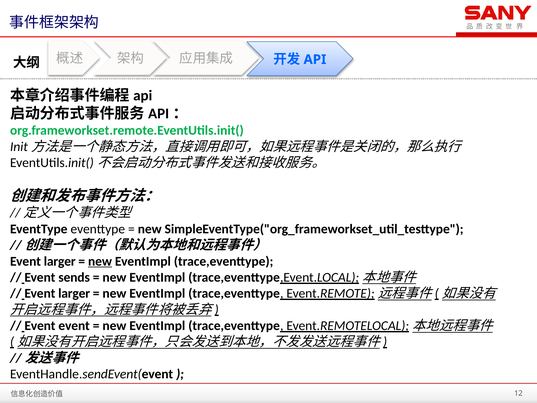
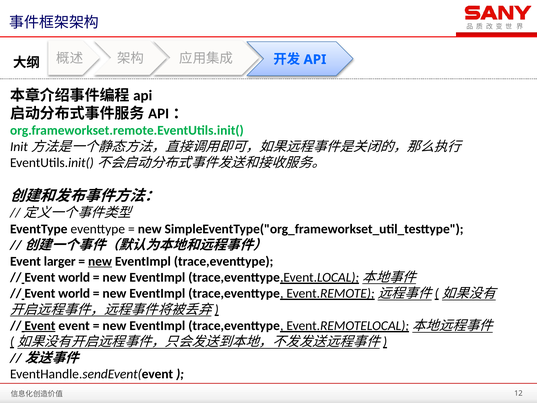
sends at (74, 277): sends -> world
larger at (74, 293): larger -> world
Event at (40, 326) underline: none -> present
